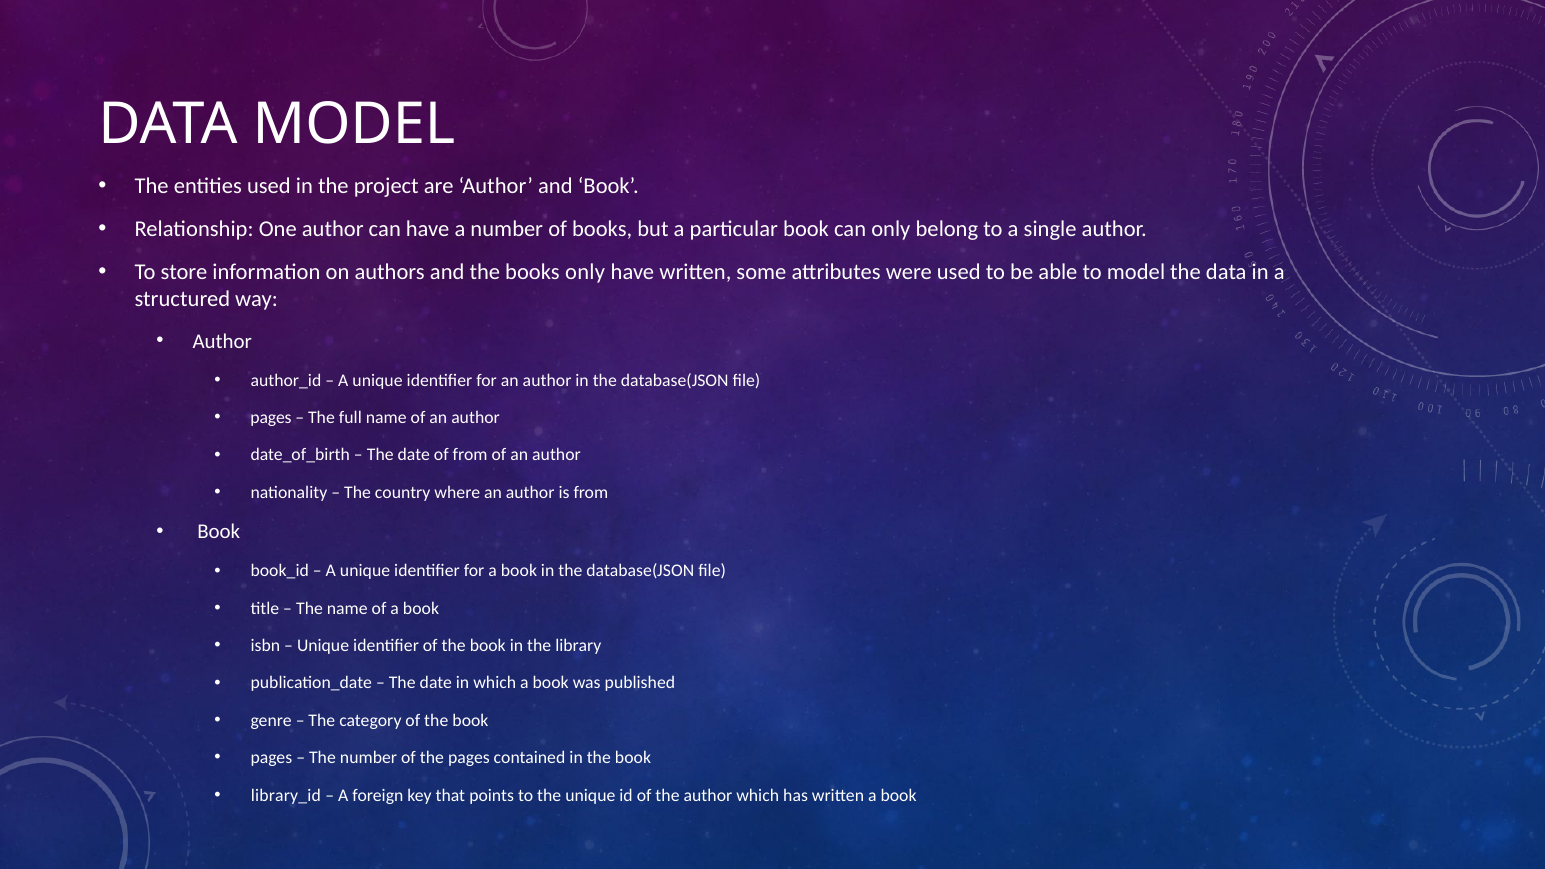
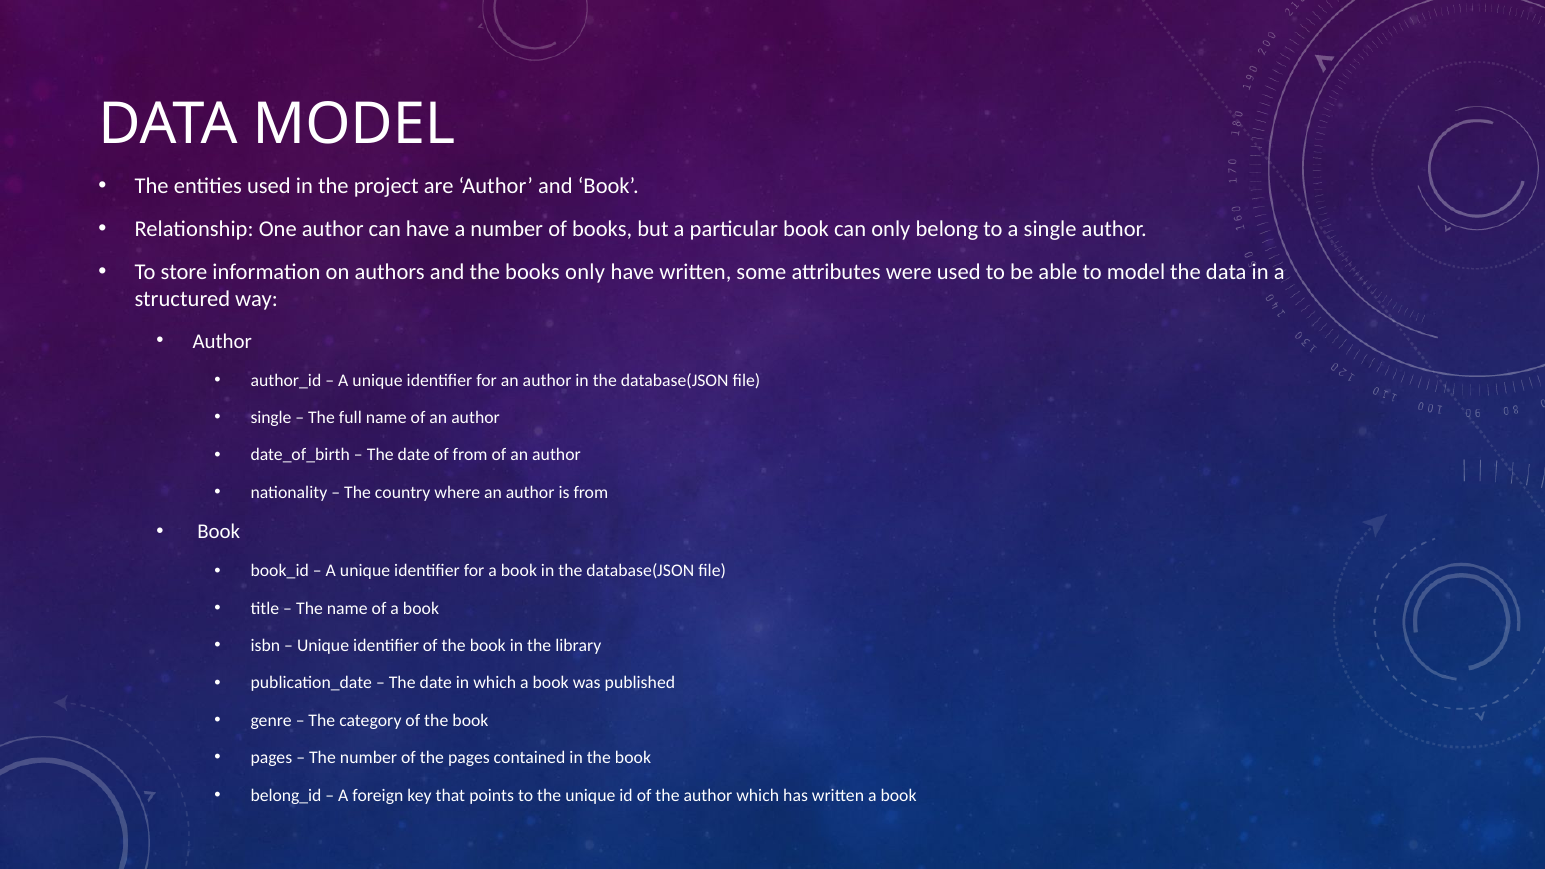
pages at (271, 418): pages -> single
library_id: library_id -> belong_id
